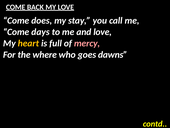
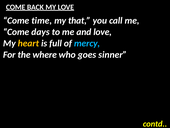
does: does -> time
stay: stay -> that
mercy colour: pink -> light blue
dawns: dawns -> sinner
